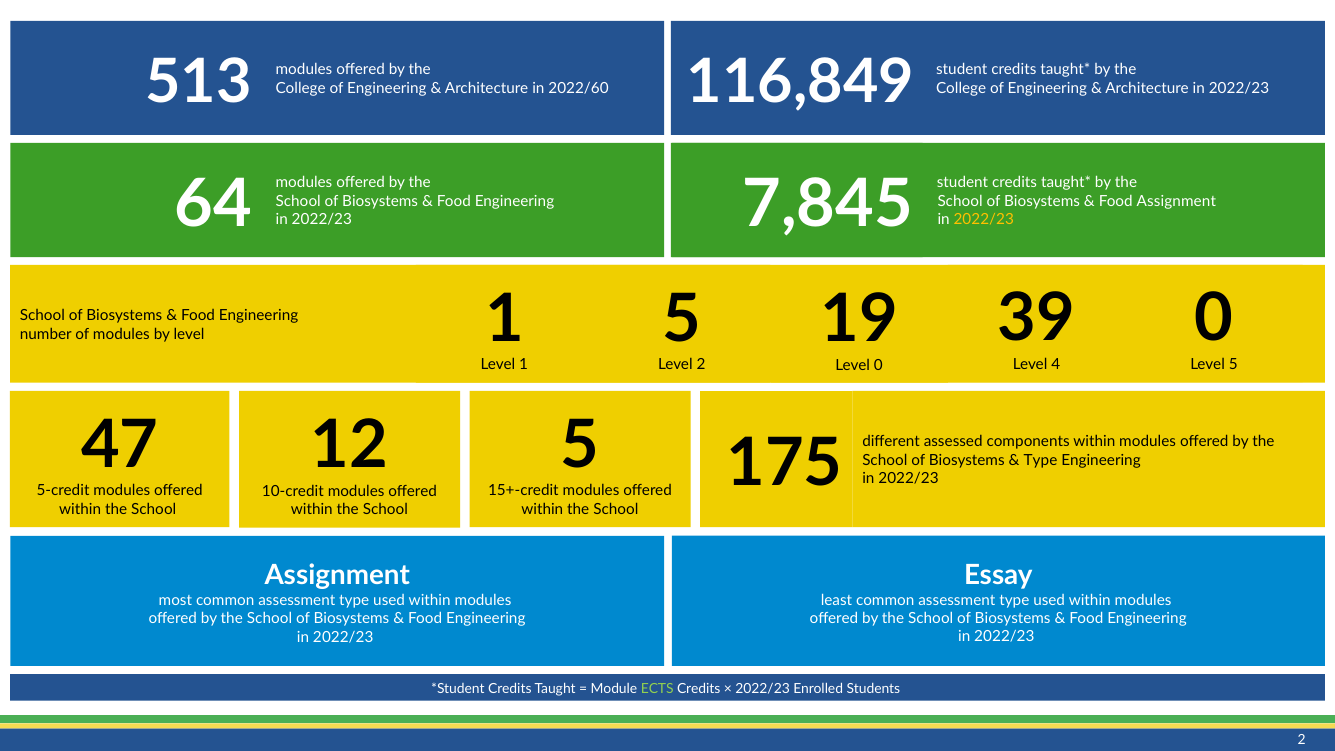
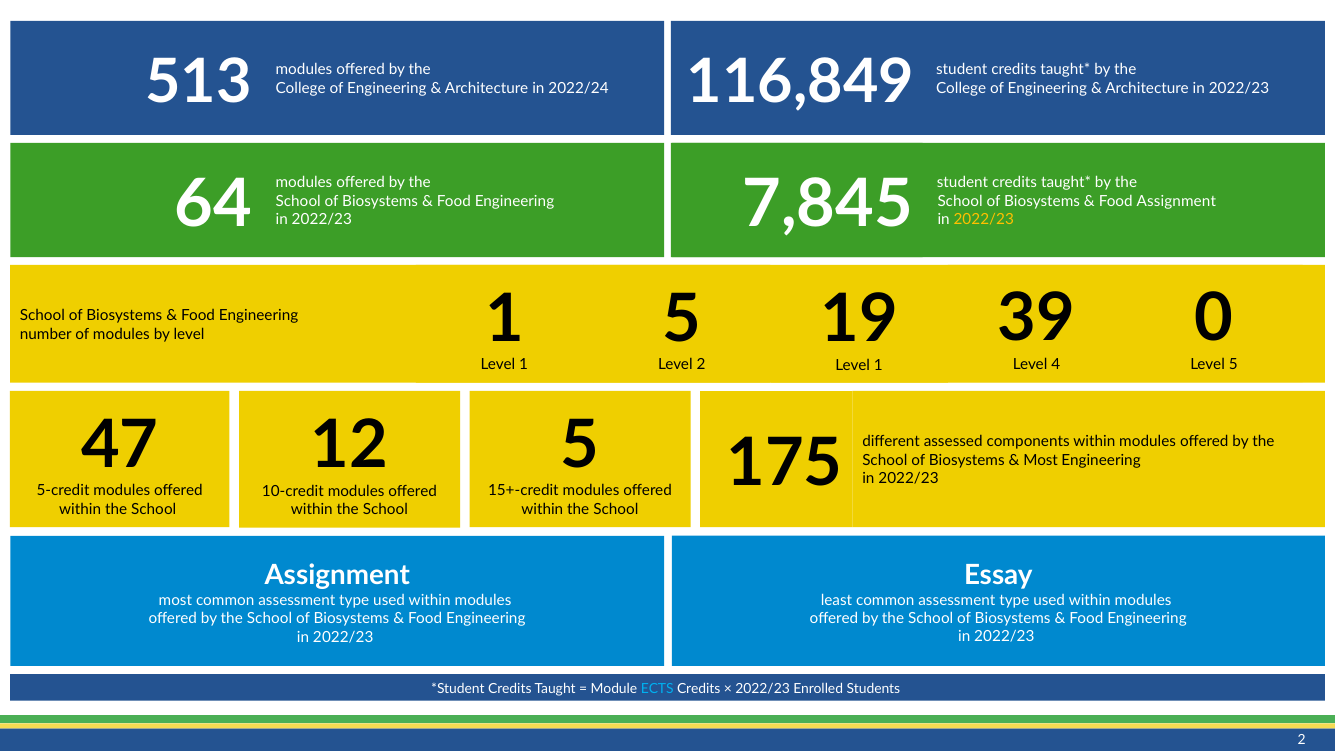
2022/60: 2022/60 -> 2022/24
0 at (878, 365): 0 -> 1
Type at (1040, 460): Type -> Most
ECTS colour: light green -> light blue
